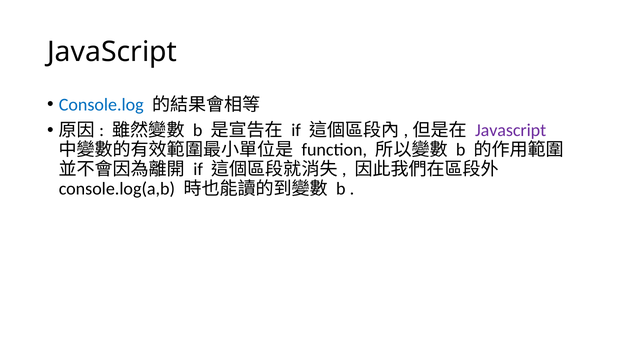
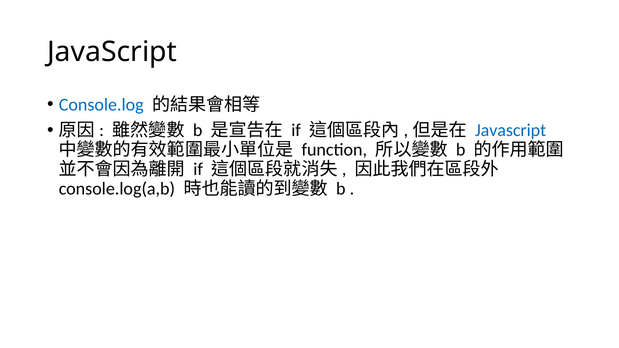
Javascript at (511, 131) colour: purple -> blue
